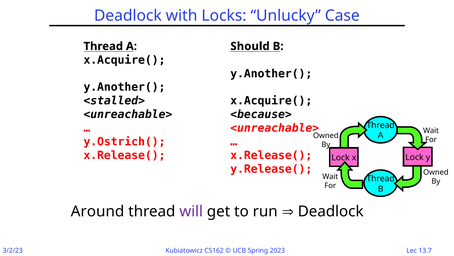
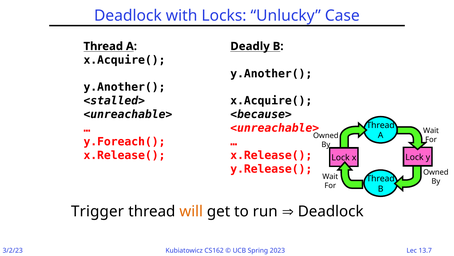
Should: Should -> Deadly
y.Ostrich(: y.Ostrich( -> y.Foreach(
Around: Around -> Trigger
will colour: purple -> orange
